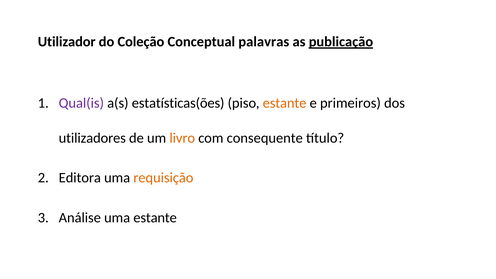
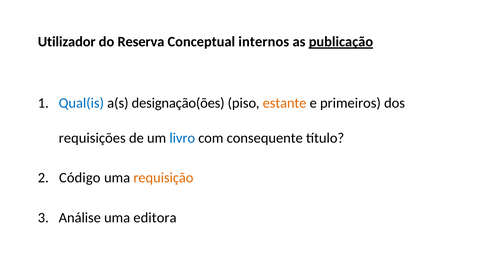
Coleção: Coleção -> Reserva
palavras: palavras -> internos
Qual(is colour: purple -> blue
estatísticas(ões: estatísticas(ões -> designação(ões
utilizadores: utilizadores -> requisições
livro colour: orange -> blue
Editora: Editora -> Código
uma estante: estante -> editora
